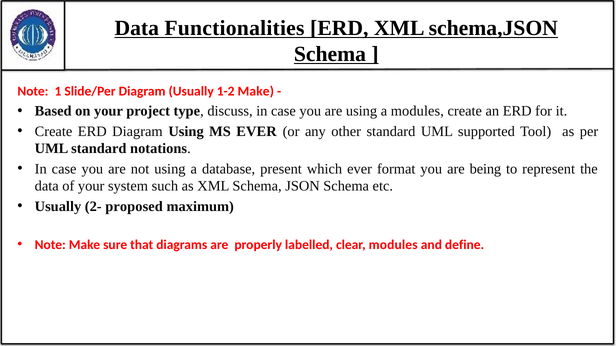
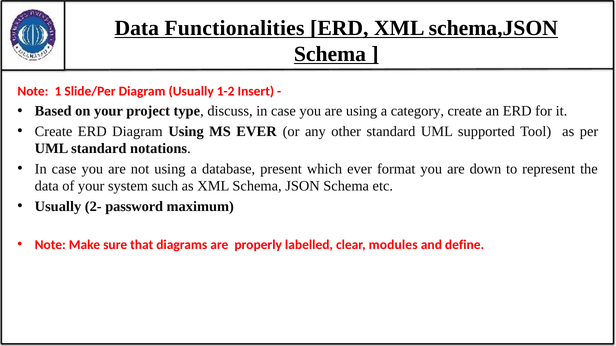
1-2 Make: Make -> Insert
a modules: modules -> category
being: being -> down
proposed: proposed -> password
